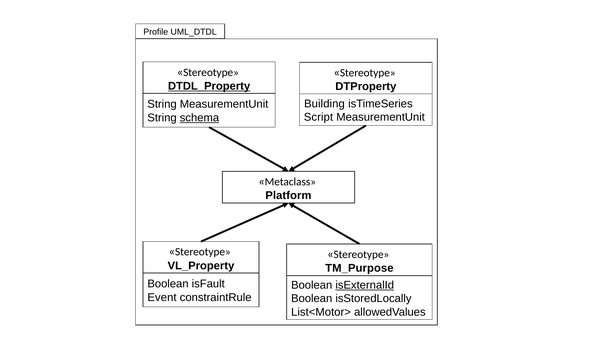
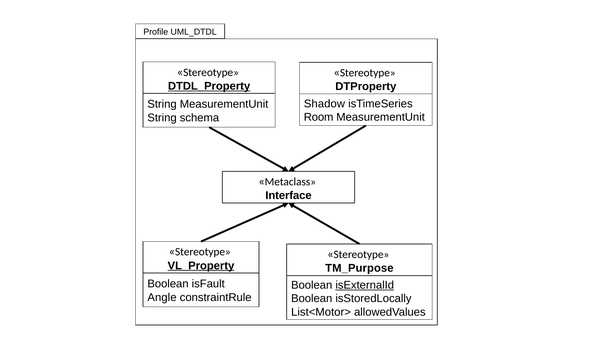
Building: Building -> Shadow
Script: Script -> Room
schema underline: present -> none
Platform: Platform -> Interface
VL_Property underline: none -> present
Event: Event -> Angle
